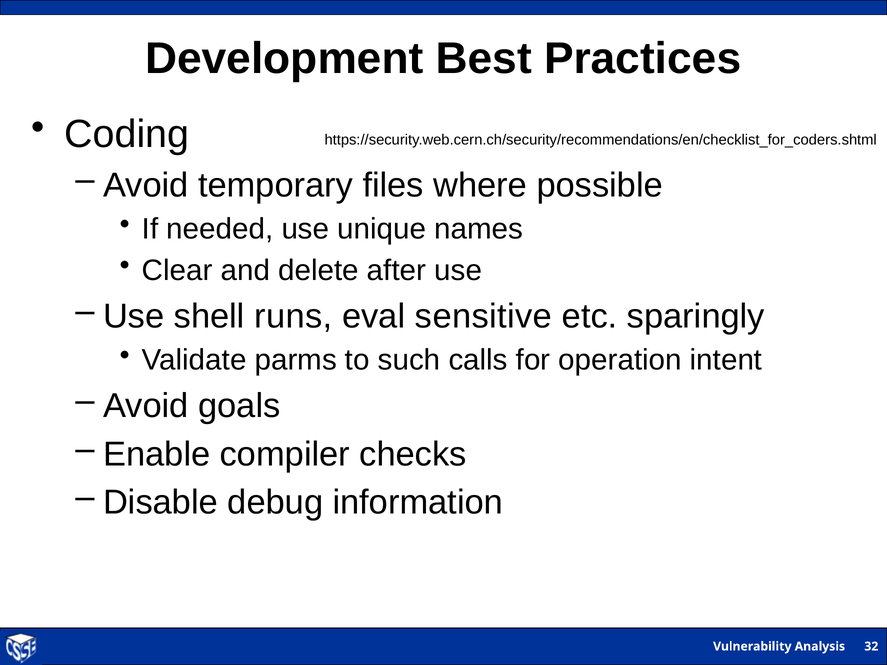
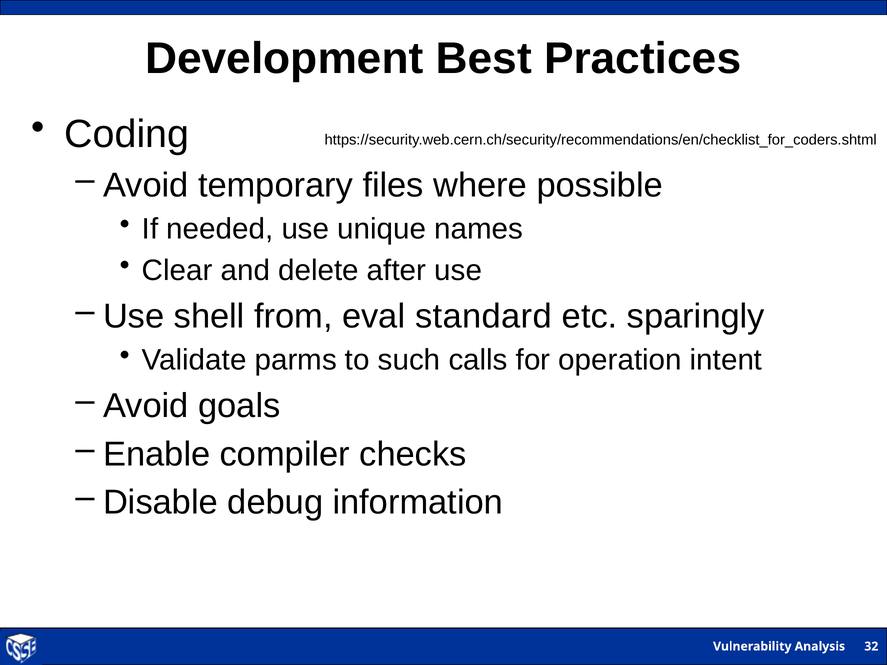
runs: runs -> from
sensitive: sensitive -> standard
